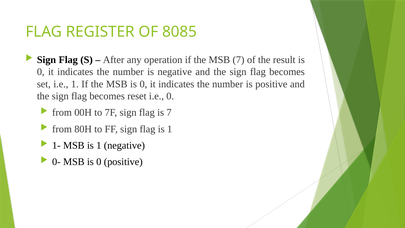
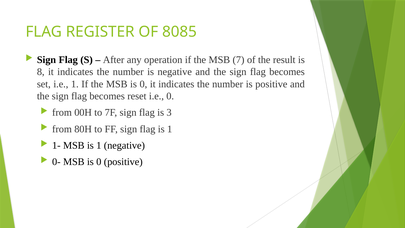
0 at (41, 72): 0 -> 8
is 7: 7 -> 3
